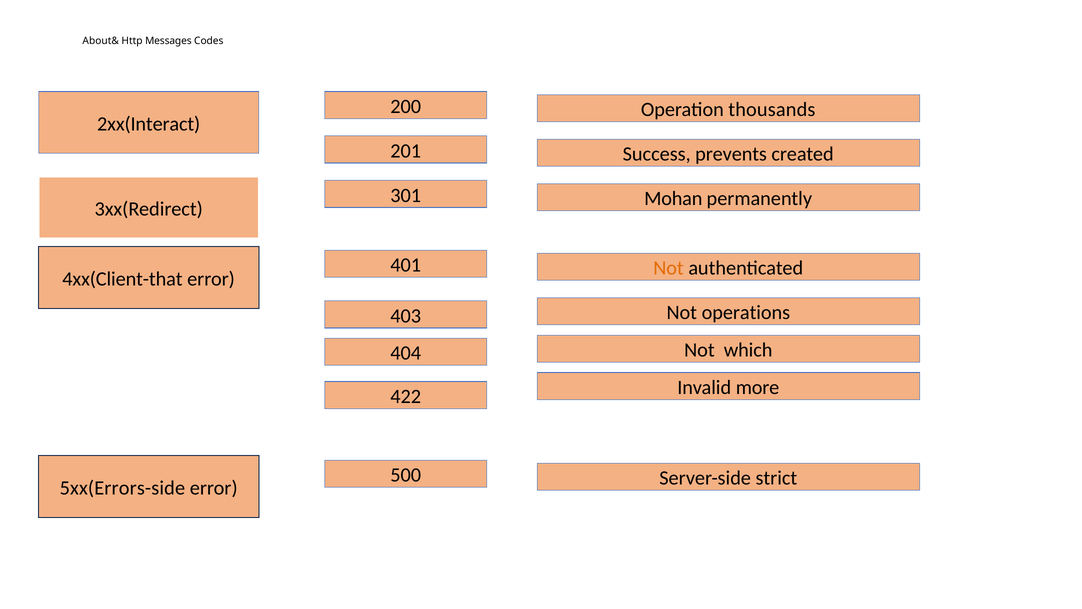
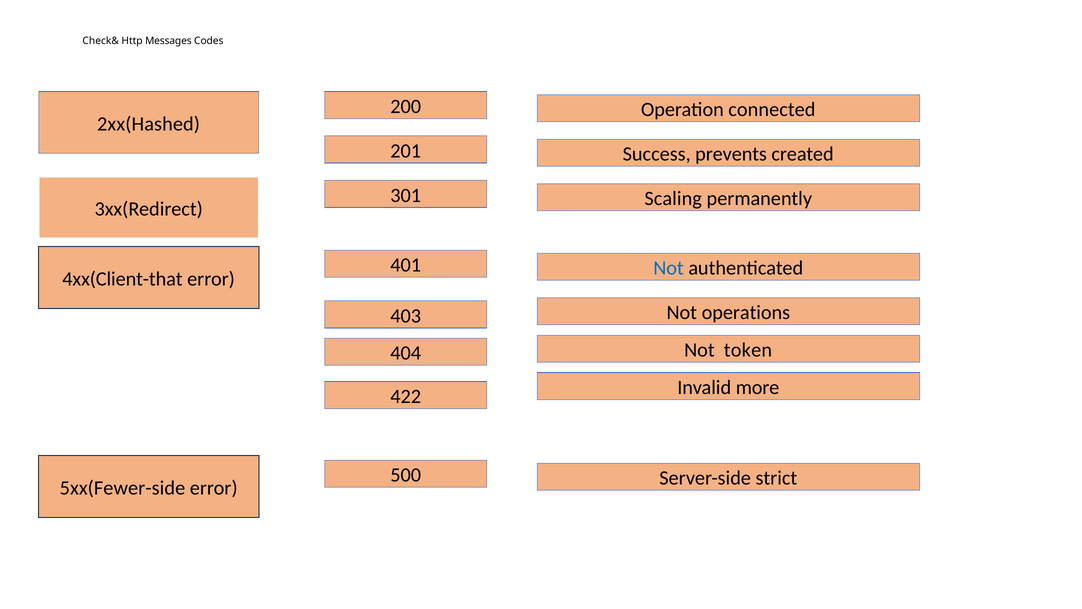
About&: About& -> Check&
thousands: thousands -> connected
2xx(Interact: 2xx(Interact -> 2xx(Hashed
Mohan: Mohan -> Scaling
Not at (669, 268) colour: orange -> blue
which: which -> token
5xx(Errors-side: 5xx(Errors-side -> 5xx(Fewer-side
